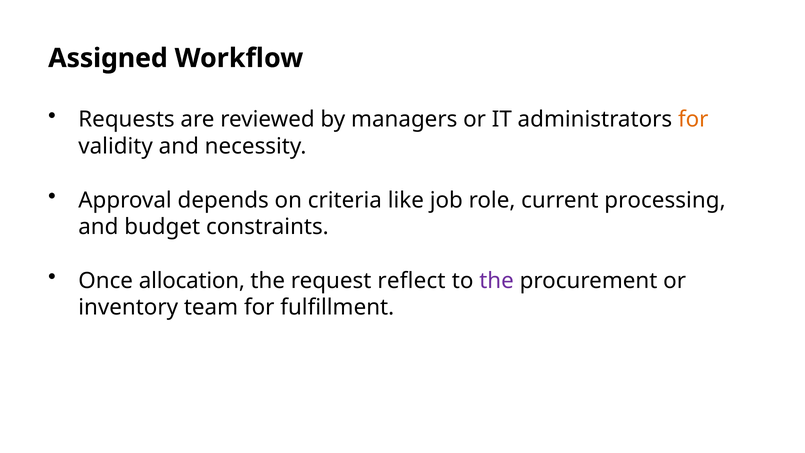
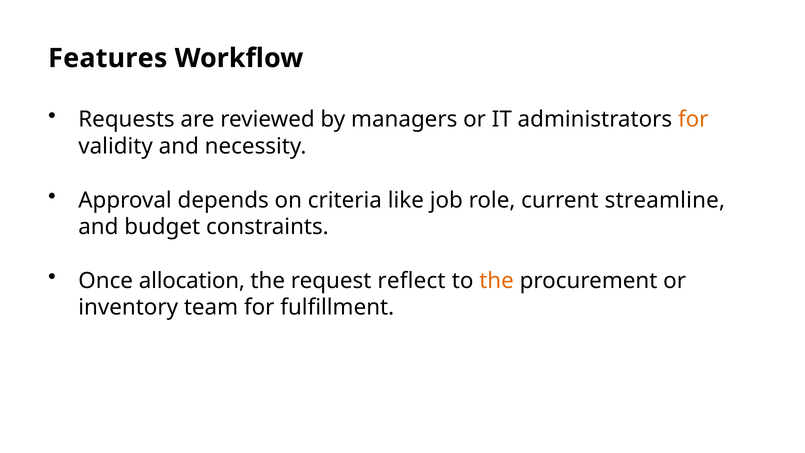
Assigned: Assigned -> Features
processing: processing -> streamline
the at (497, 281) colour: purple -> orange
